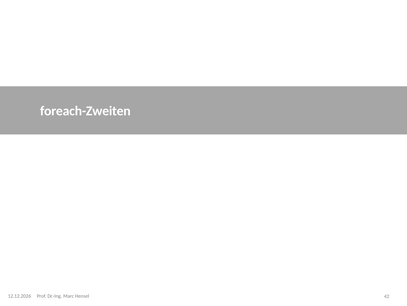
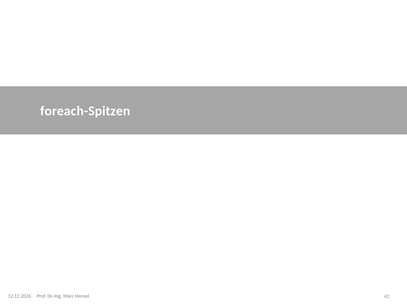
foreach-Zweiten: foreach-Zweiten -> foreach-Spitzen
